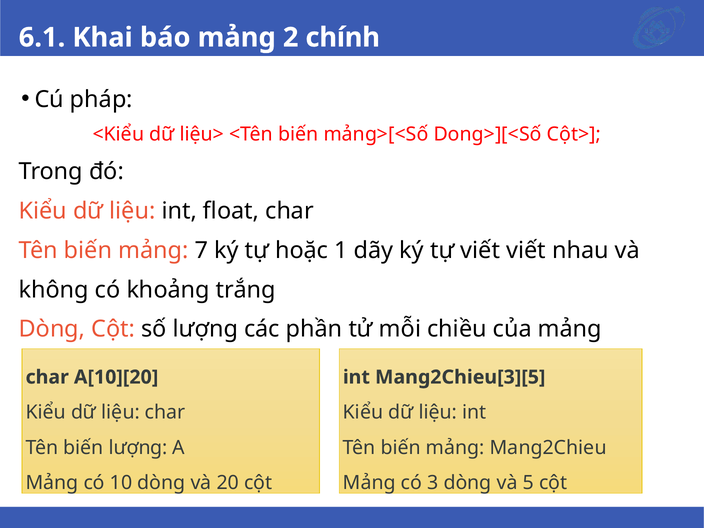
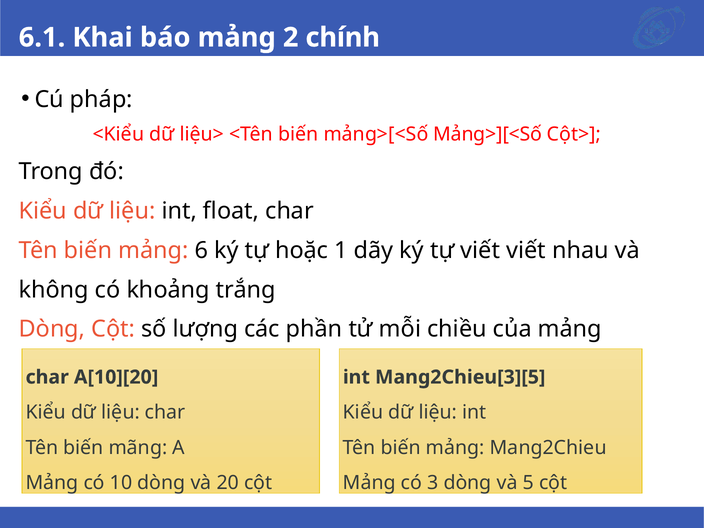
Dong>][<Số: Dong>][<Số -> Mảng>][<Số
7: 7 -> 6
biến lượng: lượng -> mãng
